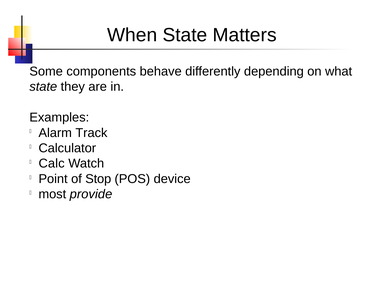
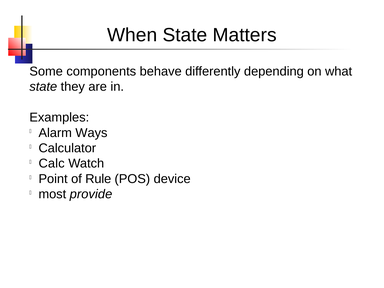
Track: Track -> Ways
Stop: Stop -> Rule
